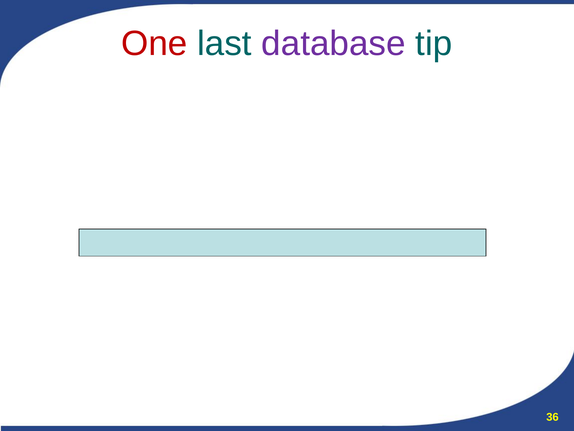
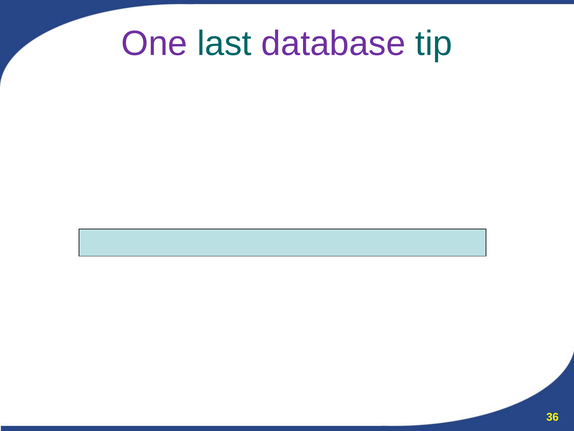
One colour: red -> purple
